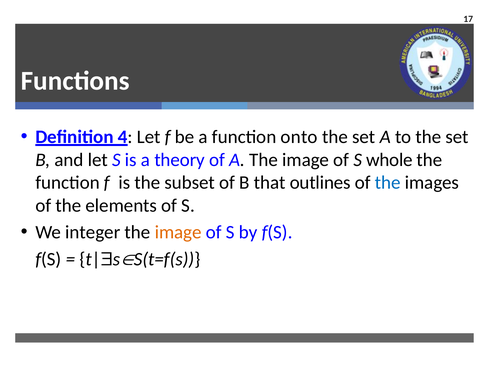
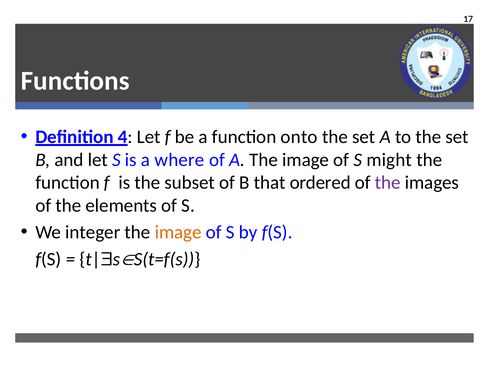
theory: theory -> where
whole: whole -> might
outlines: outlines -> ordered
the at (388, 182) colour: blue -> purple
